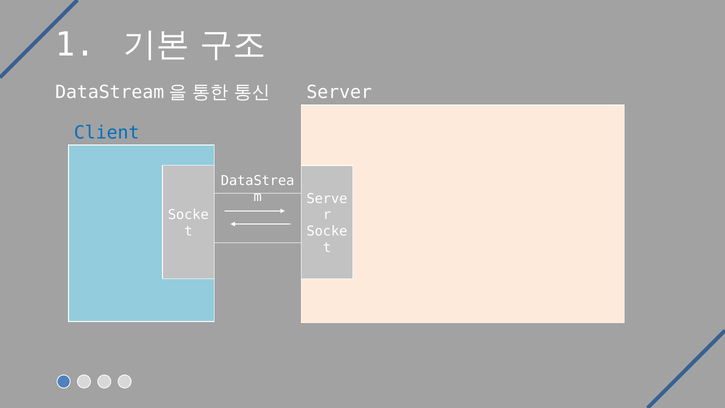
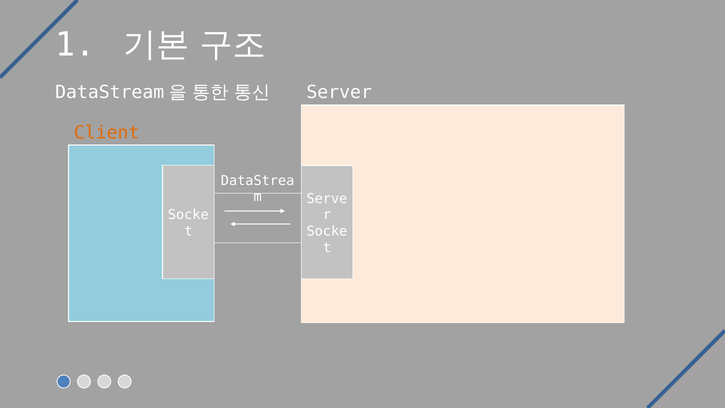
Client colour: blue -> orange
